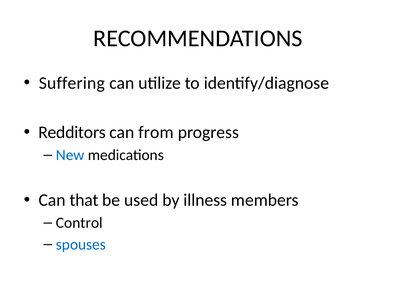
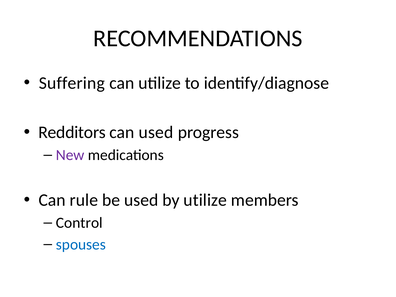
can from: from -> used
New colour: blue -> purple
that: that -> rule
by illness: illness -> utilize
